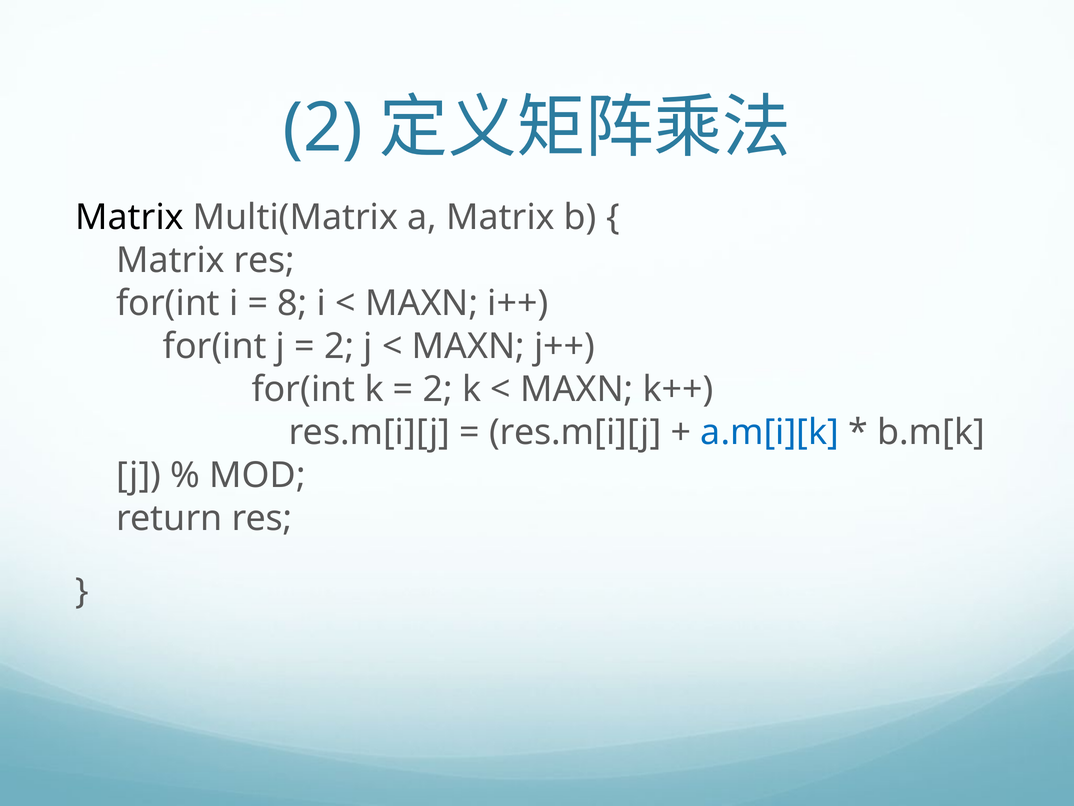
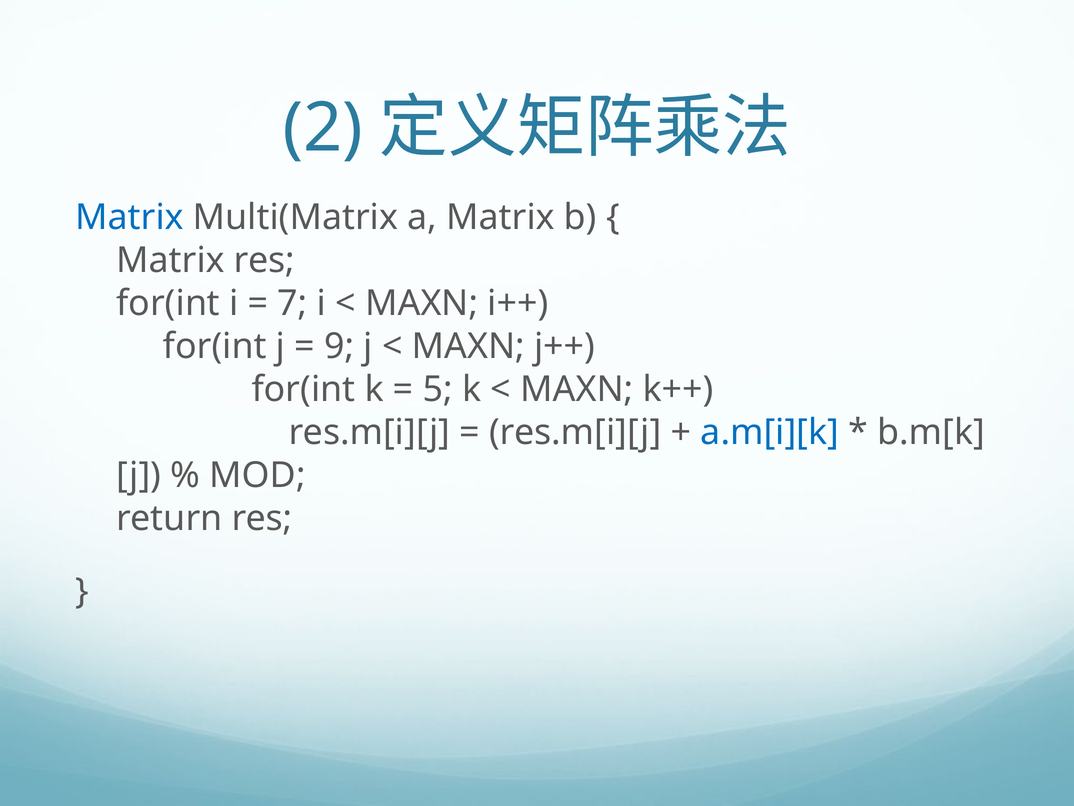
Matrix at (129, 217) colour: black -> blue
8: 8 -> 7
2 at (339, 346): 2 -> 9
2 at (438, 389): 2 -> 5
